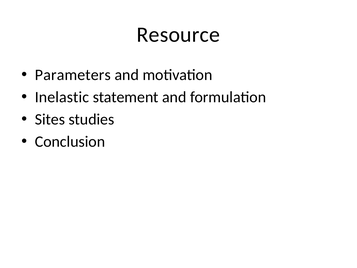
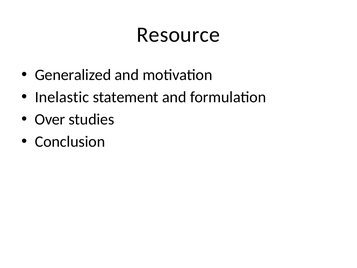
Parameters: Parameters -> Generalized
Sites: Sites -> Over
